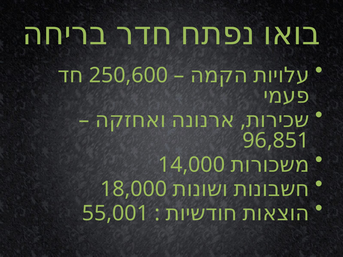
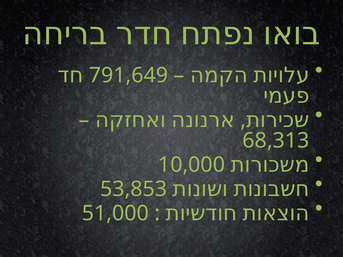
250,600: 250,600 -> 791,649
96,851: 96,851 -> 68,313
14,000: 14,000 -> 10,000
18,000: 18,000 -> 53,853
55,001: 55,001 -> 51,000
